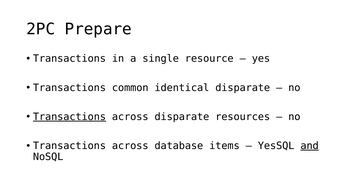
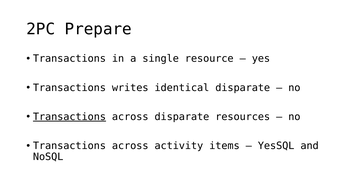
common: common -> writes
database: database -> activity
and underline: present -> none
